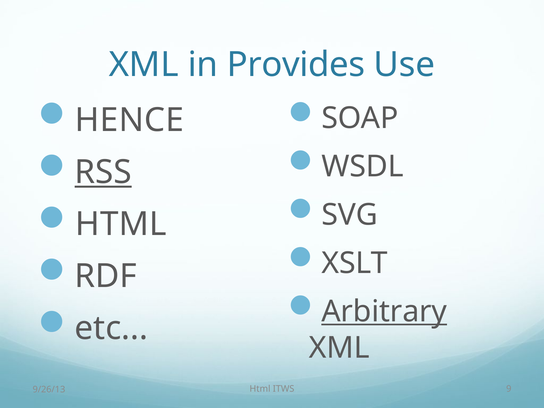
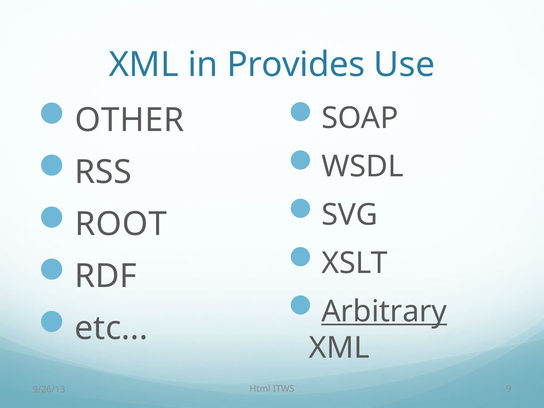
HENCE: HENCE -> OTHER
RSS underline: present -> none
HTML at (121, 224): HTML -> ROOT
